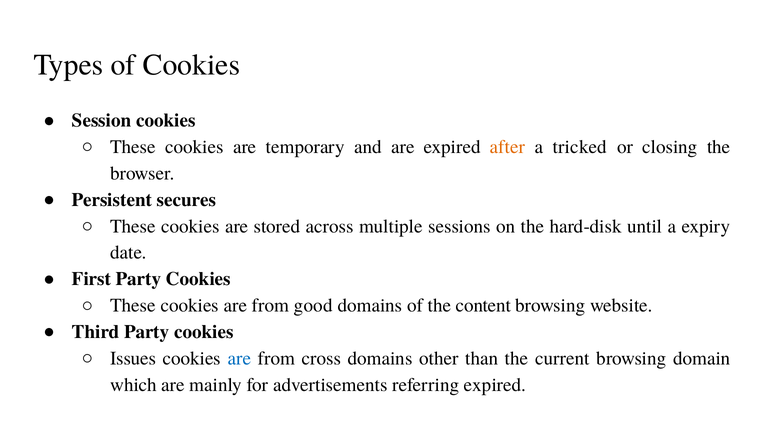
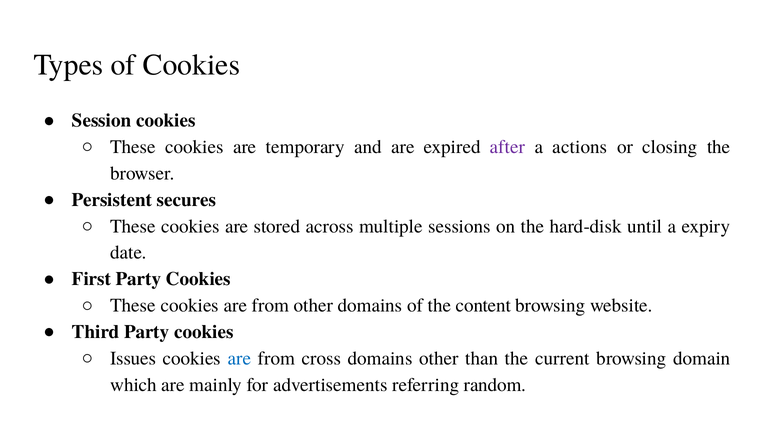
after colour: orange -> purple
tricked: tricked -> actions
from good: good -> other
referring expired: expired -> random
